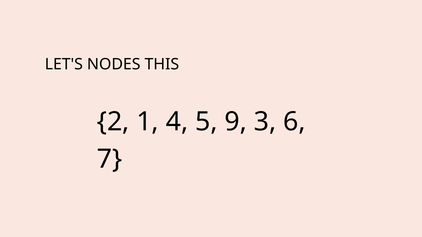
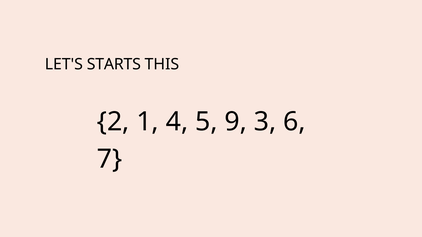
NODES: NODES -> STARTS
